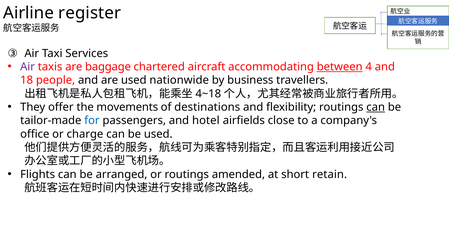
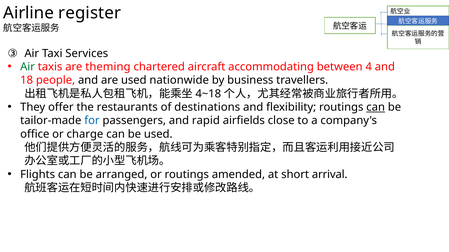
Air at (28, 67) colour: purple -> green
baggage: baggage -> theming
between underline: present -> none
movements: movements -> restaurants
hotel: hotel -> rapid
retain: retain -> arrival
